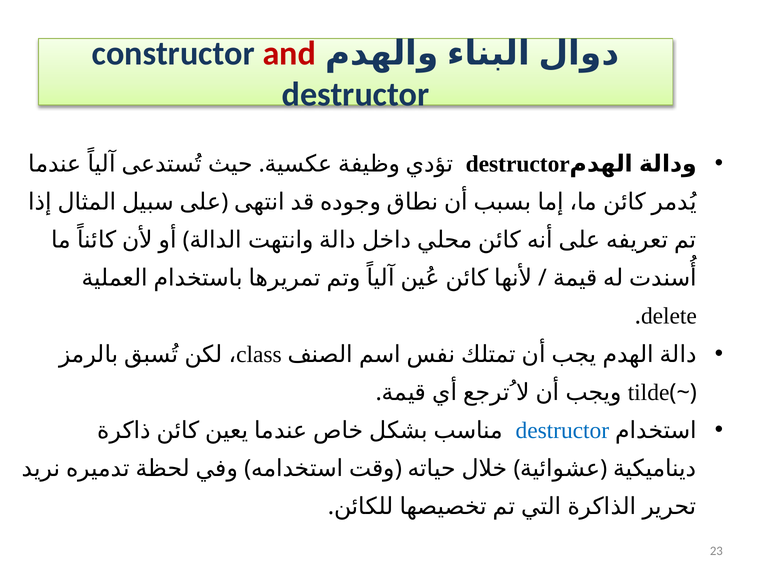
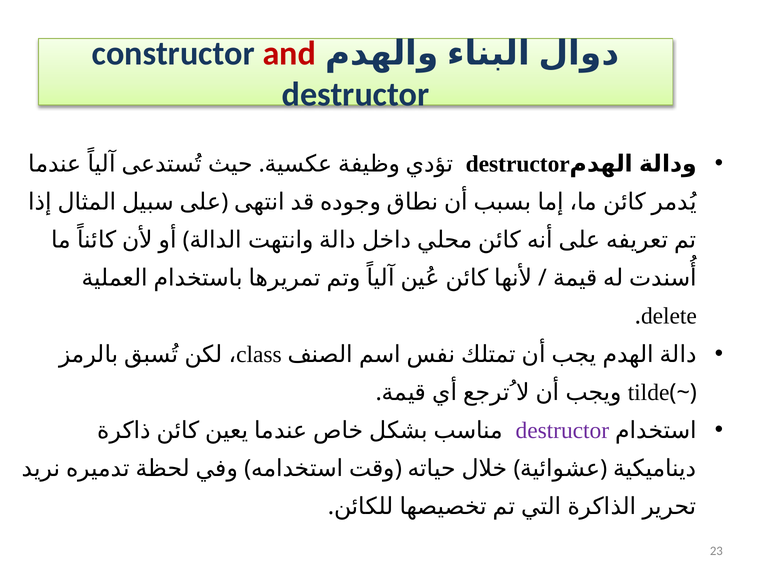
destructor at (562, 430) colour: blue -> purple
